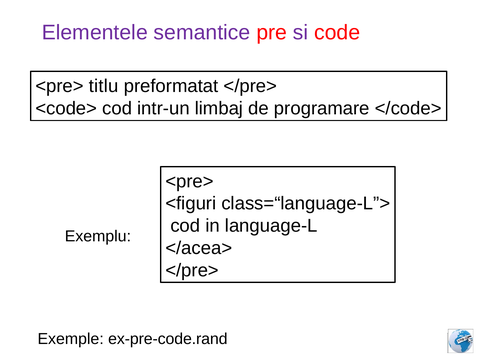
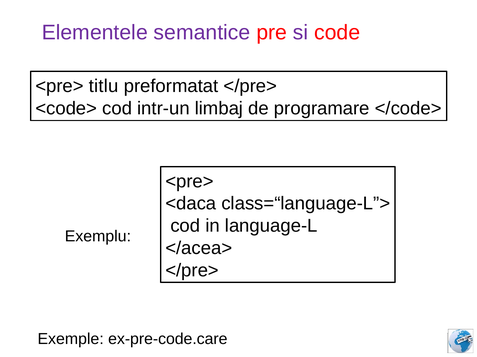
<figuri: <figuri -> <daca
ex-pre-code.rand: ex-pre-code.rand -> ex-pre-code.care
